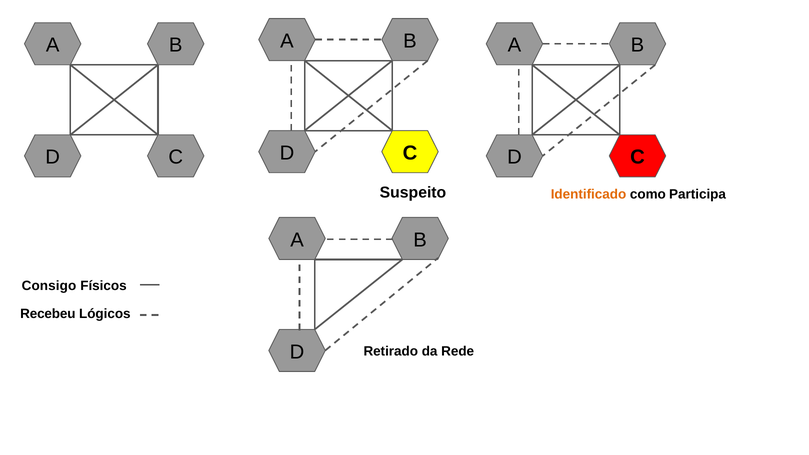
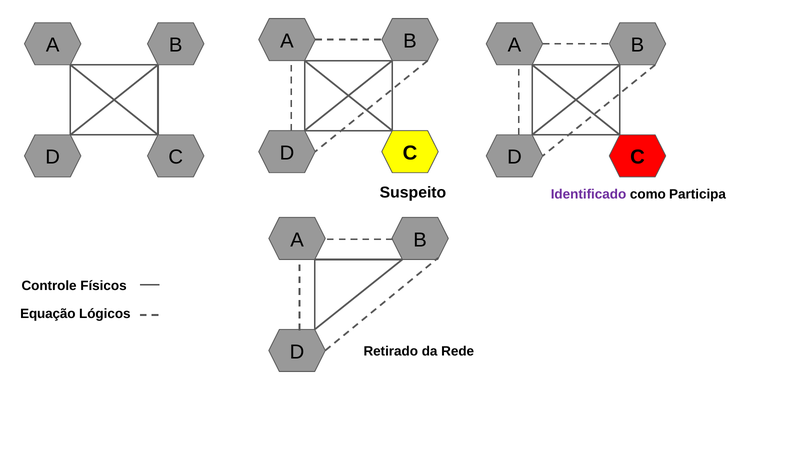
Identificado colour: orange -> purple
Consigo: Consigo -> Controle
Recebeu: Recebeu -> Equação
